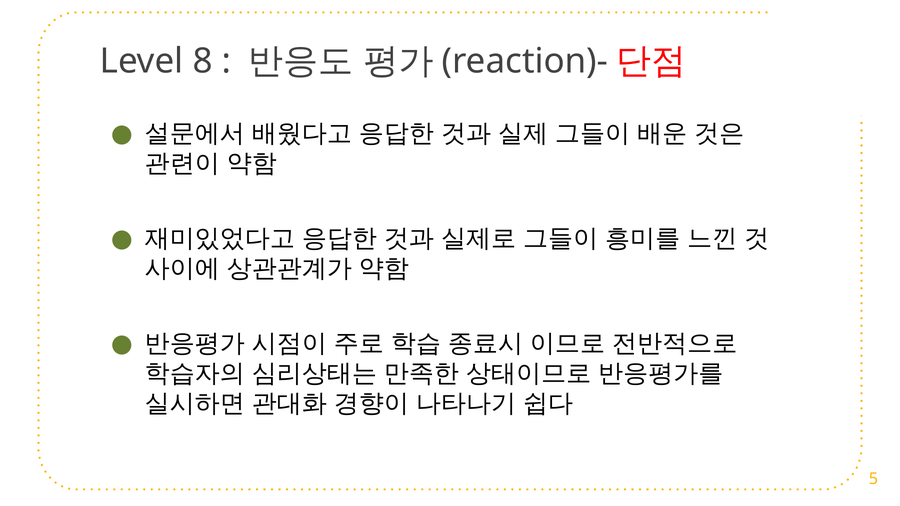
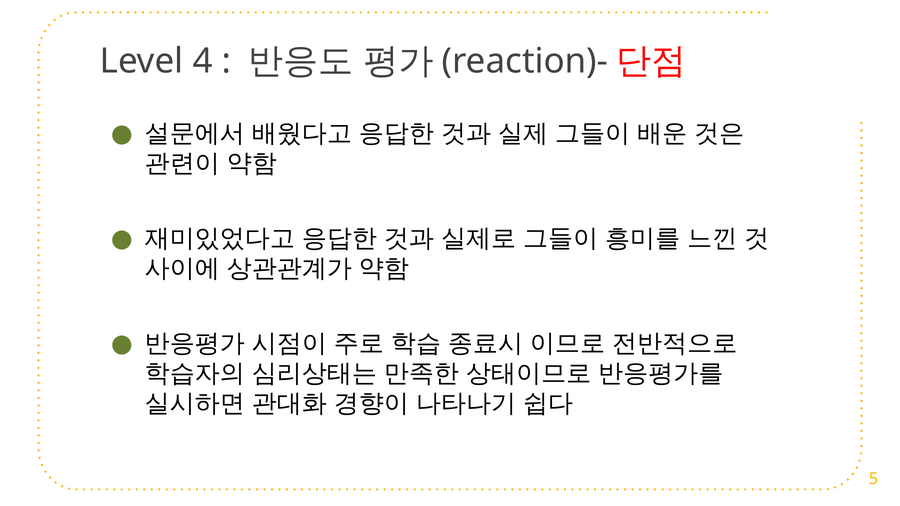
8: 8 -> 4
